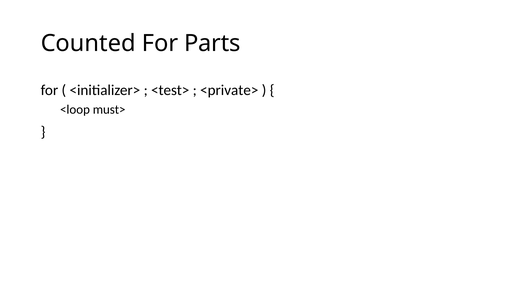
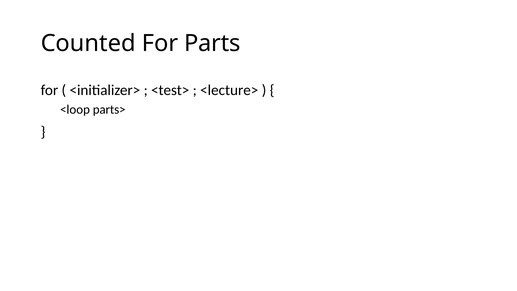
<private>: <private> -> <lecture>
must>: must> -> parts>
